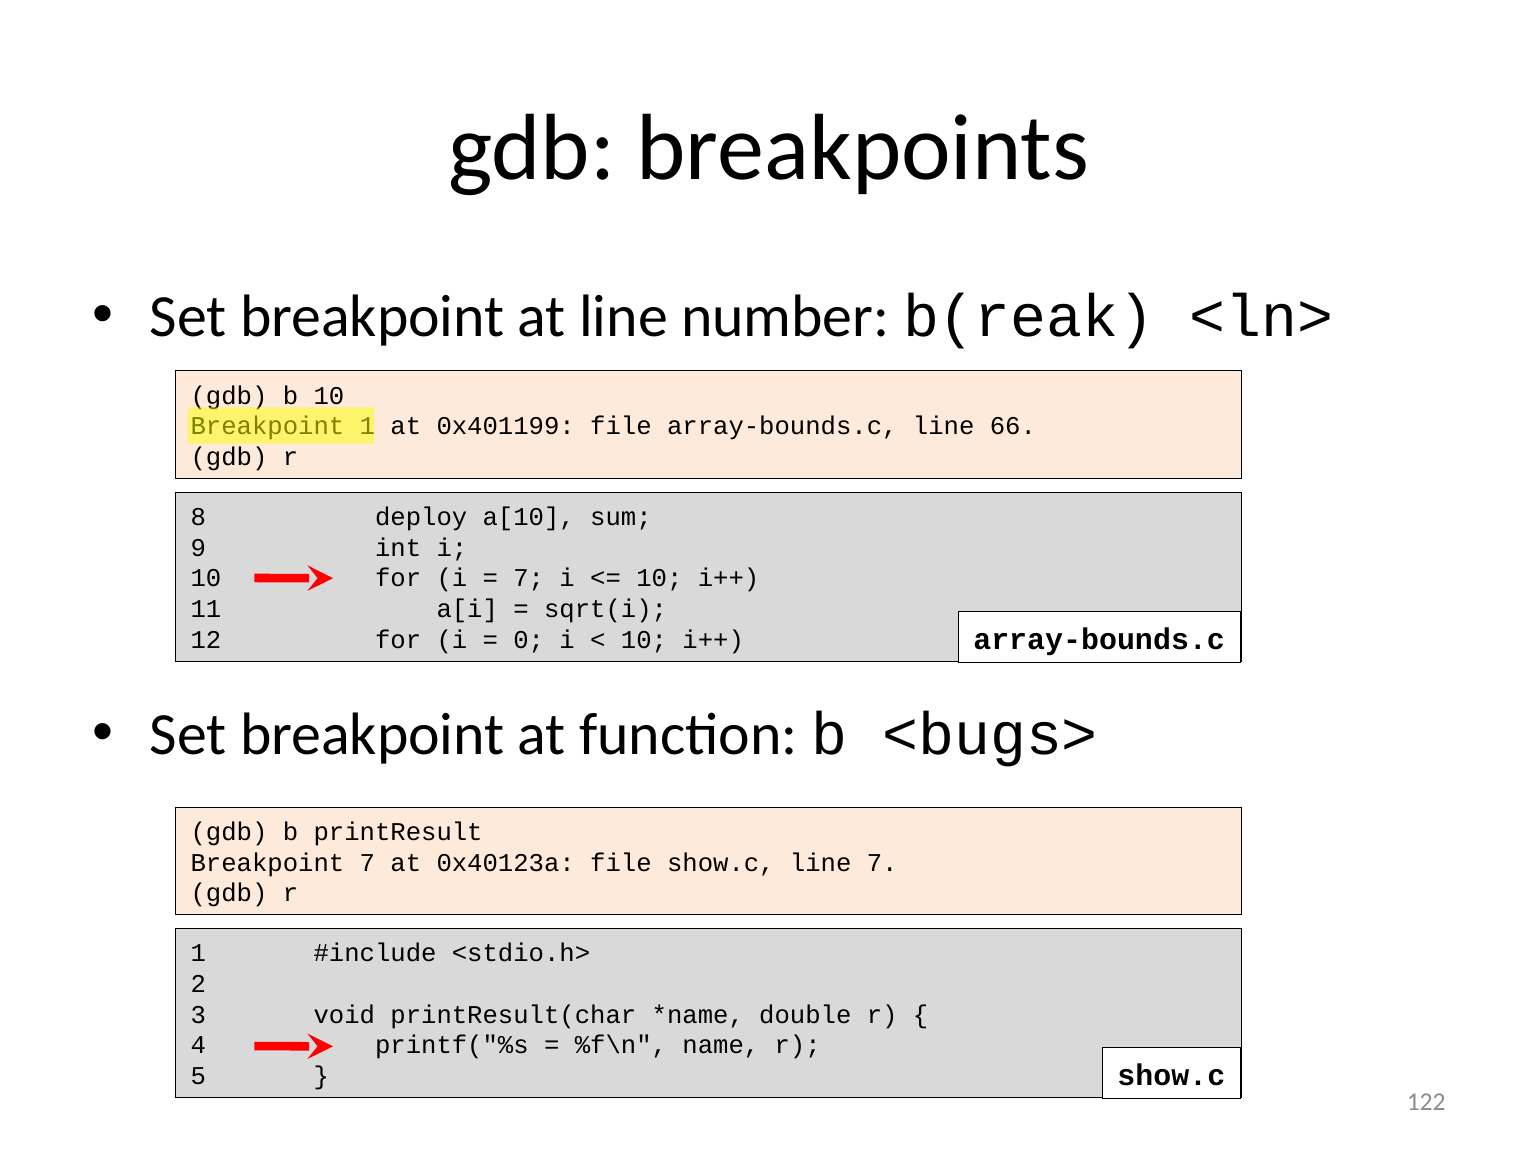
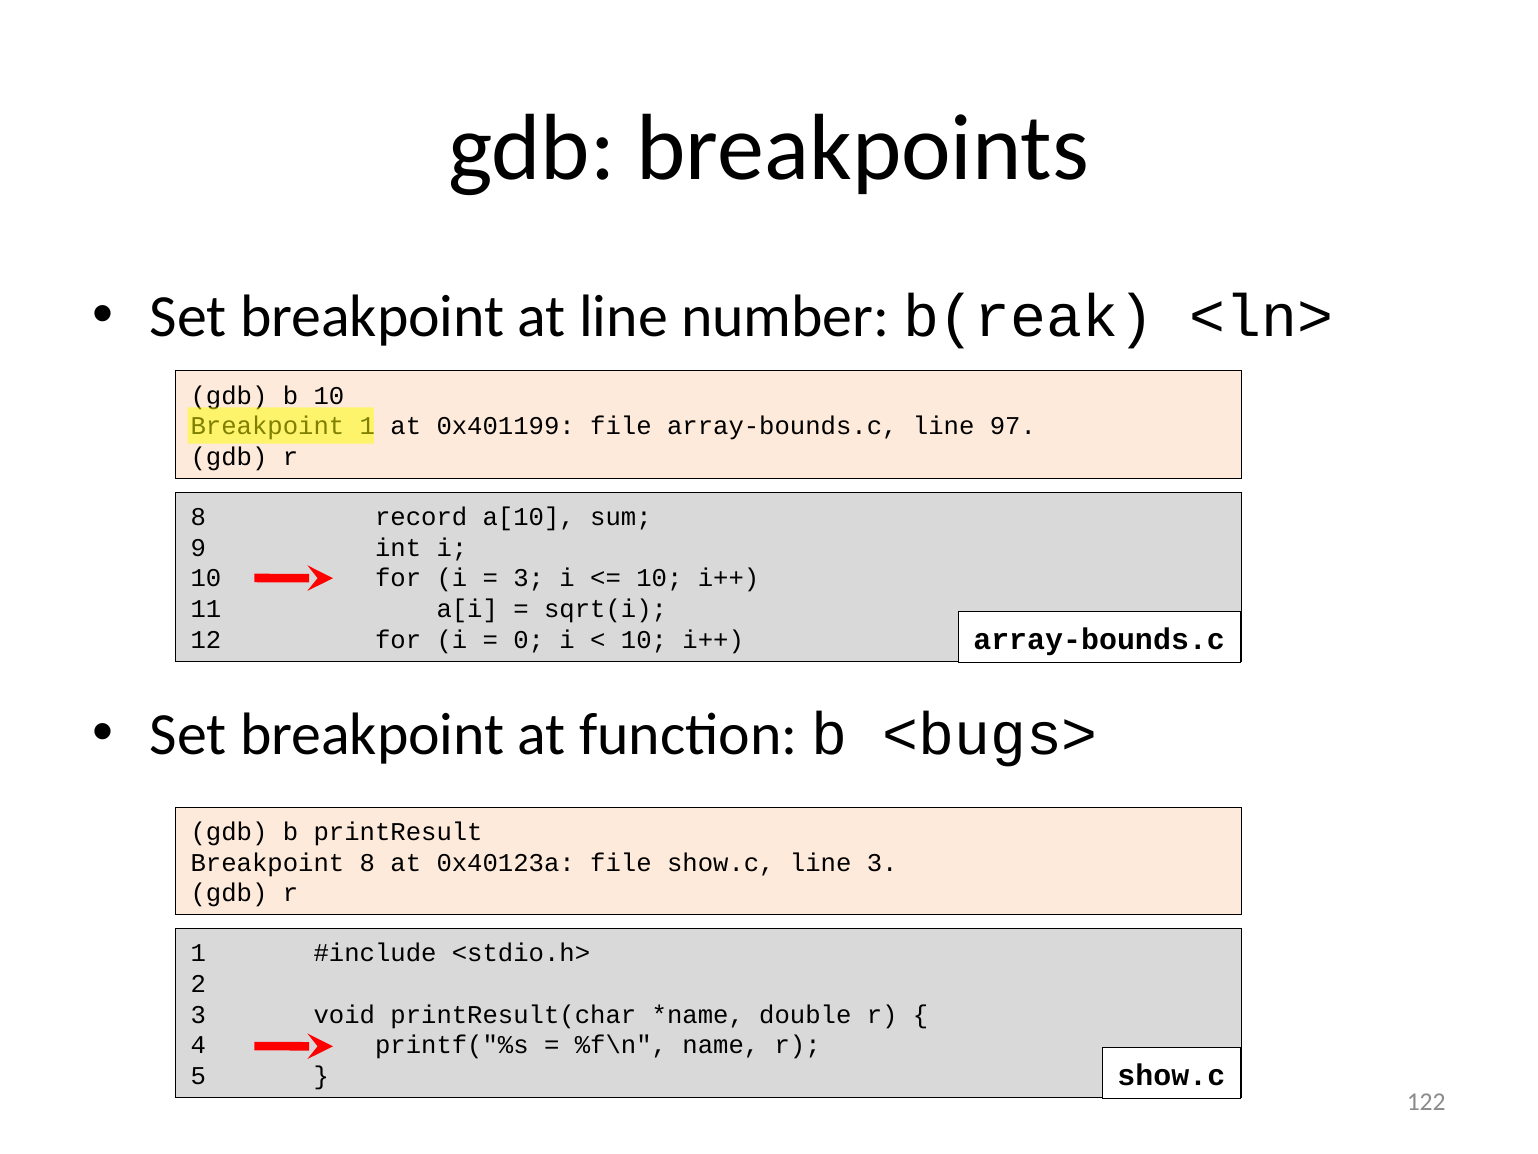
66: 66 -> 97
deploy: deploy -> record
7 at (529, 578): 7 -> 3
Breakpoint 7: 7 -> 8
line 7: 7 -> 3
